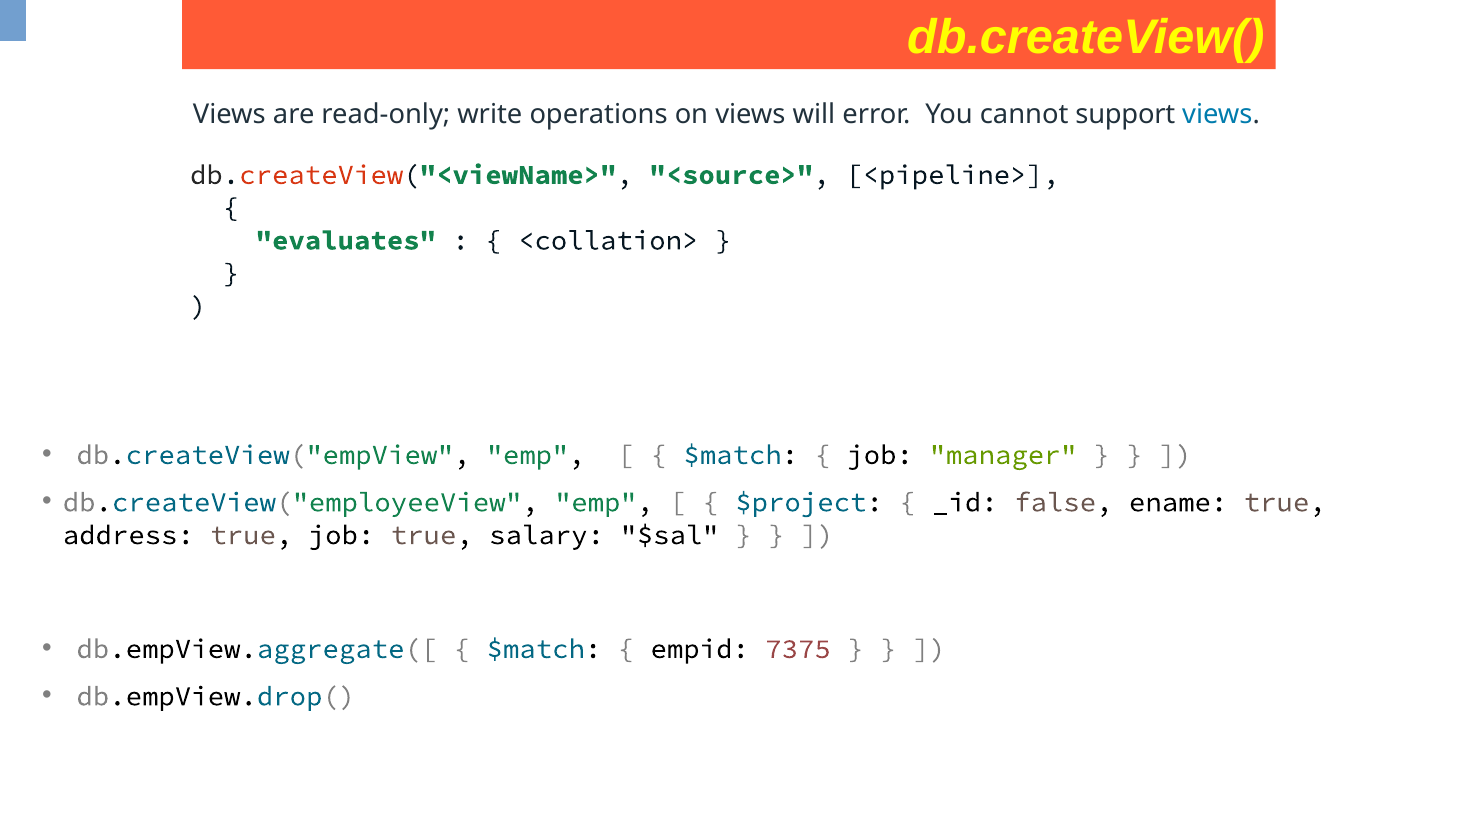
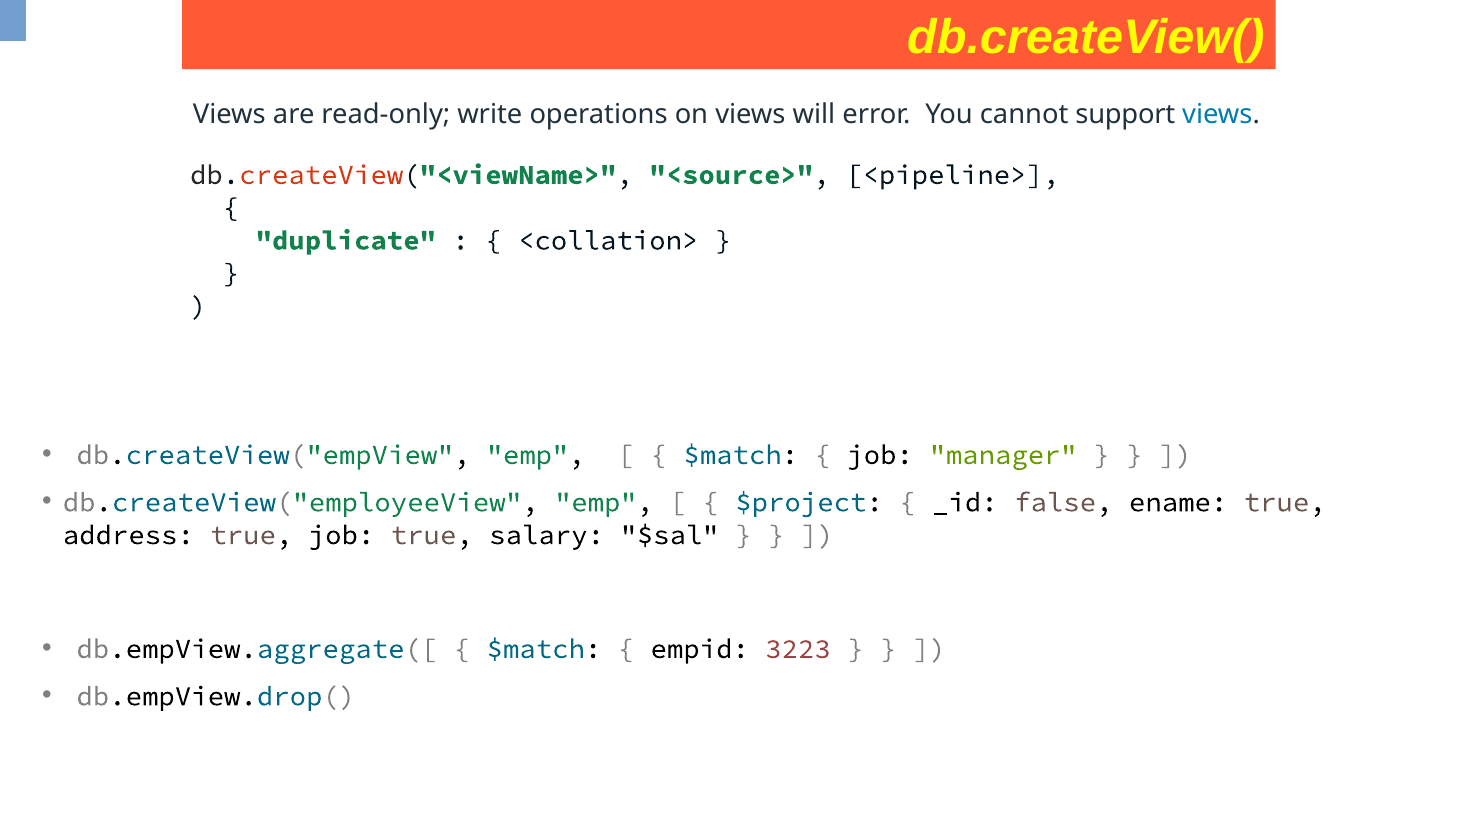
evaluates: evaluates -> duplicate
7375: 7375 -> 3223
